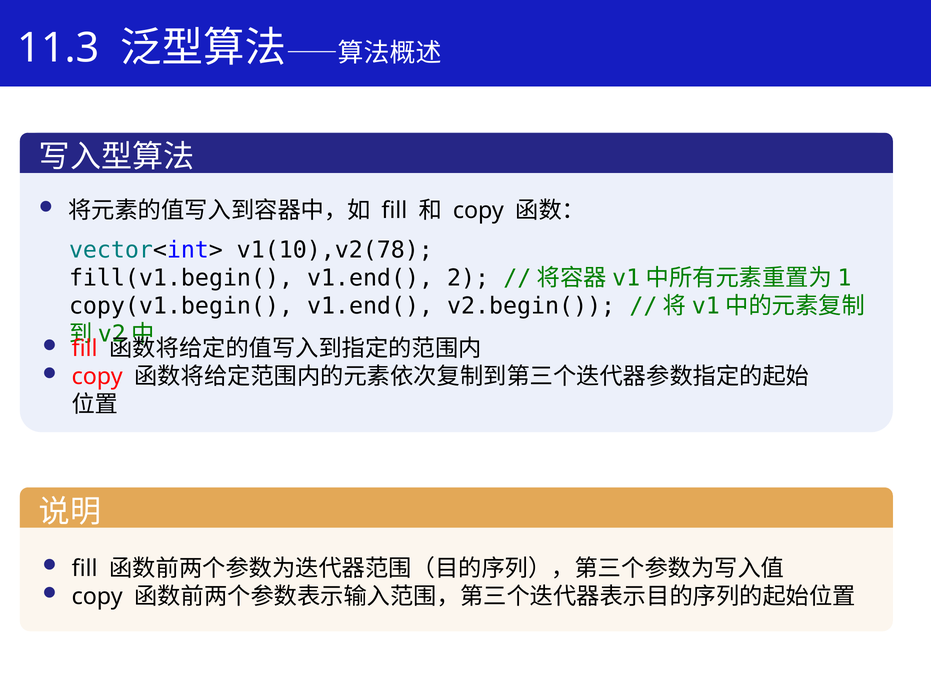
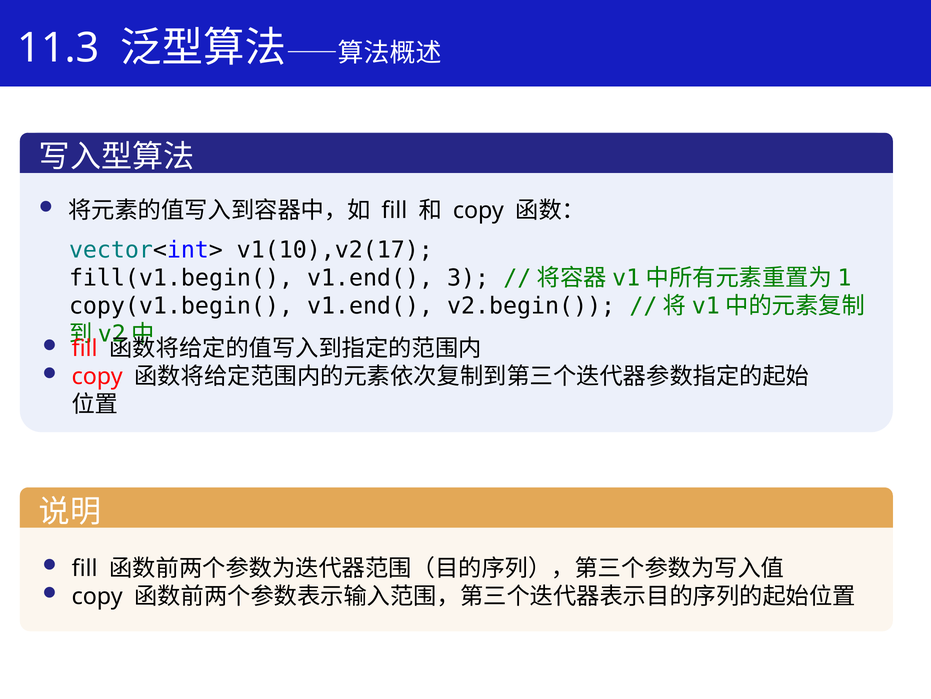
v1(10),v2(78: v1(10),v2(78 -> v1(10),v2(17
2: 2 -> 3
